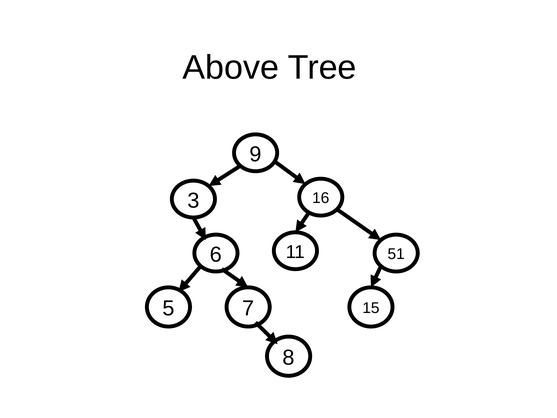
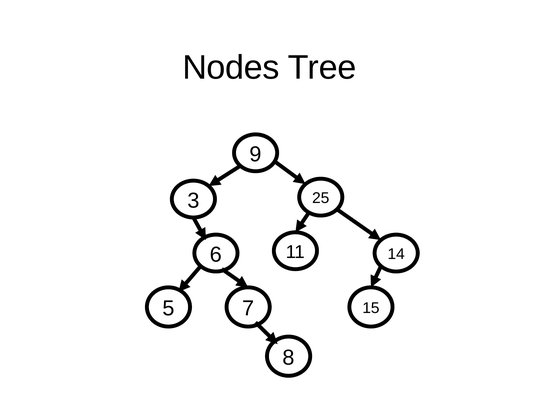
Above: Above -> Nodes
16: 16 -> 25
51: 51 -> 14
